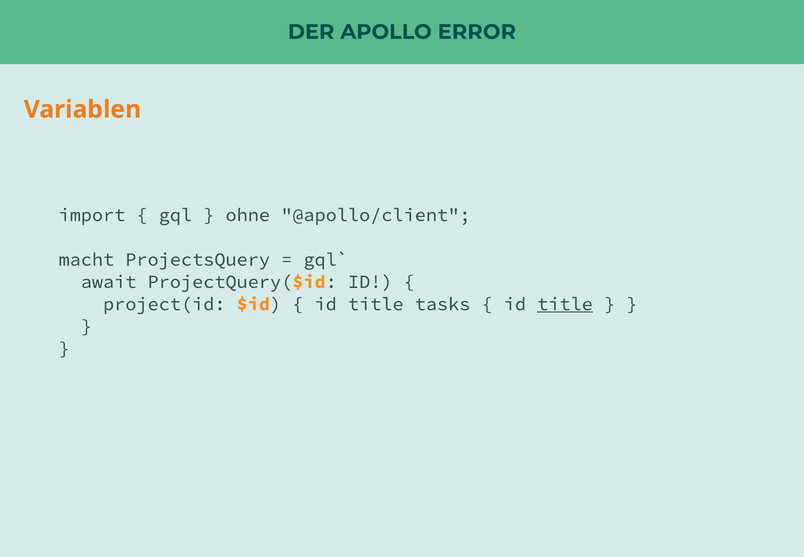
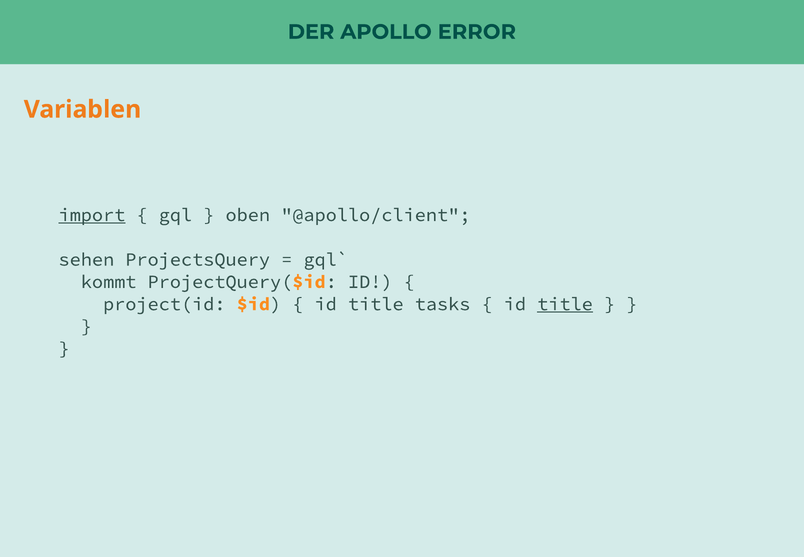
import underline: none -> present
ohne: ohne -> oben
macht: macht -> sehen
await: await -> kommt
